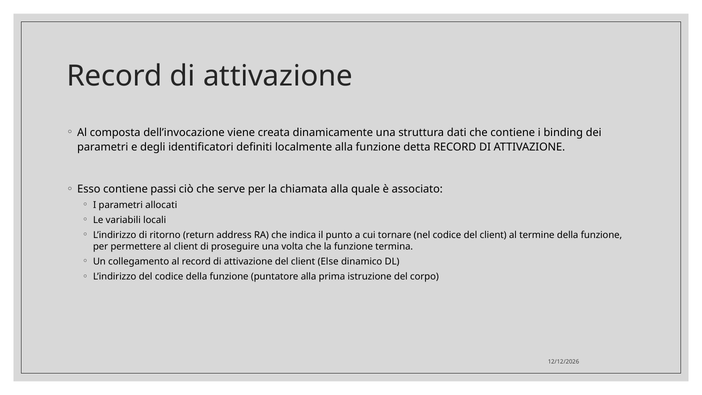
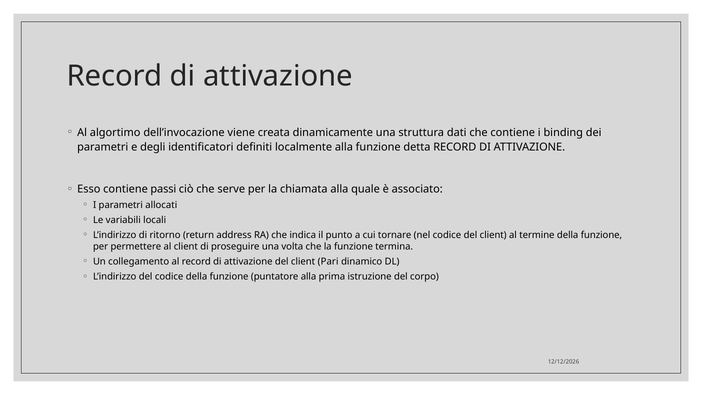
composta: composta -> algortimo
Else: Else -> Pari
